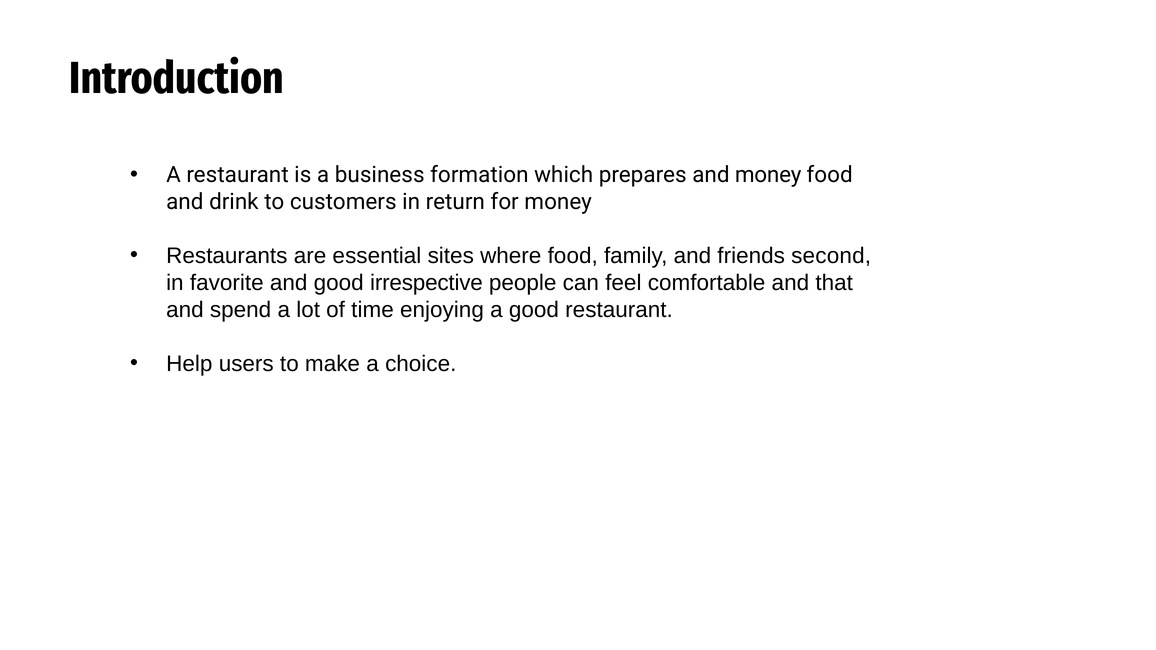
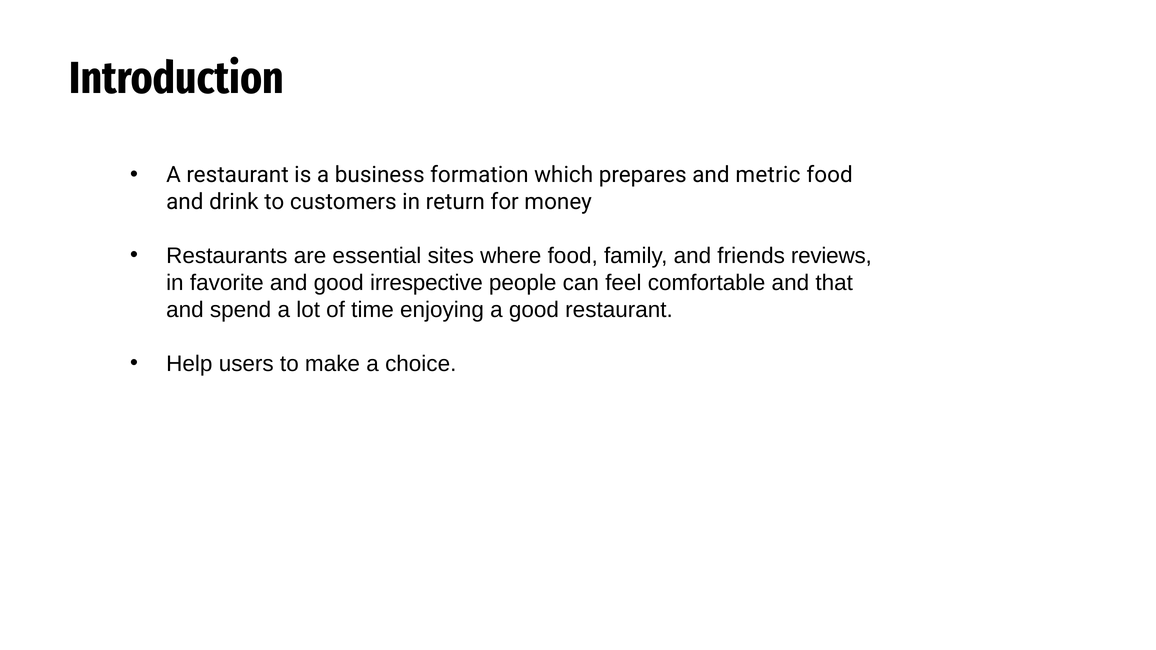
and money: money -> metric
second: second -> reviews
